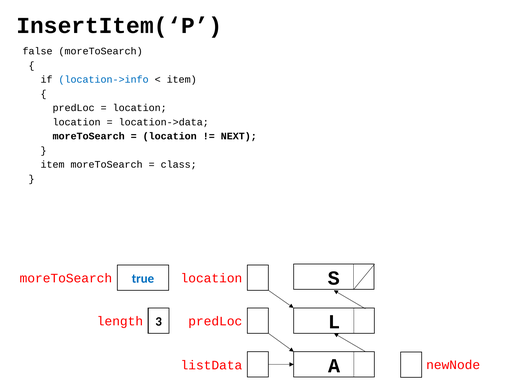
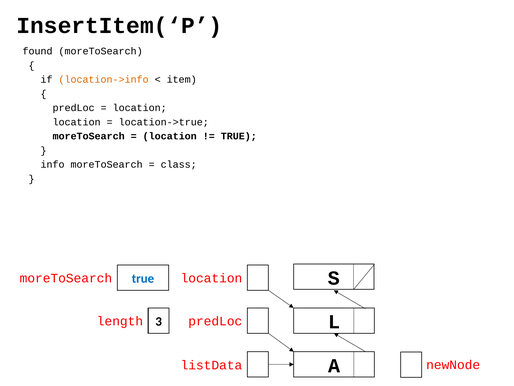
false: false -> found
location->info colour: blue -> orange
location->data: location->data -> location->true
NEXT at (239, 136): NEXT -> TRUE
item at (53, 164): item -> info
